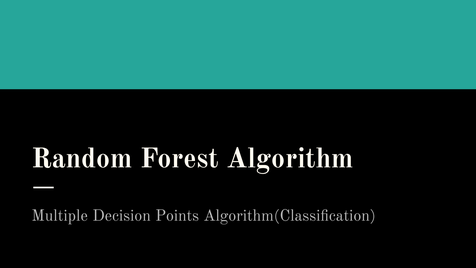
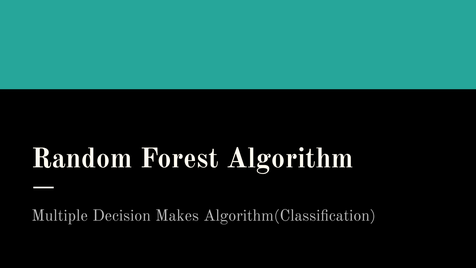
Points: Points -> Makes
